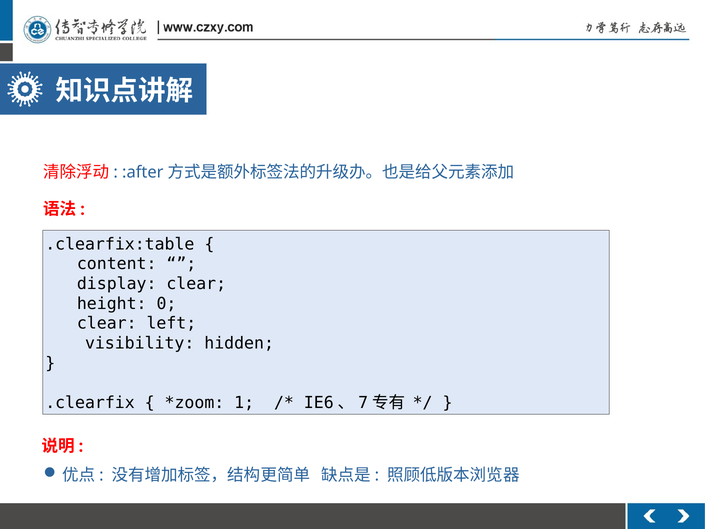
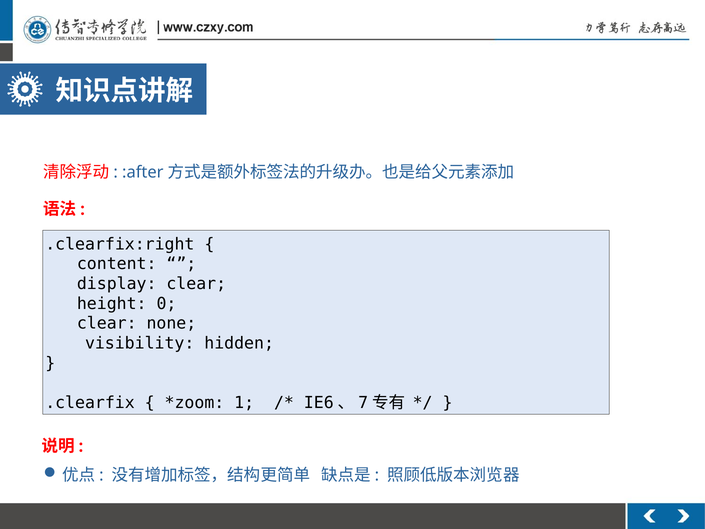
.clearfix:table: .clearfix:table -> .clearfix:right
left: left -> none
